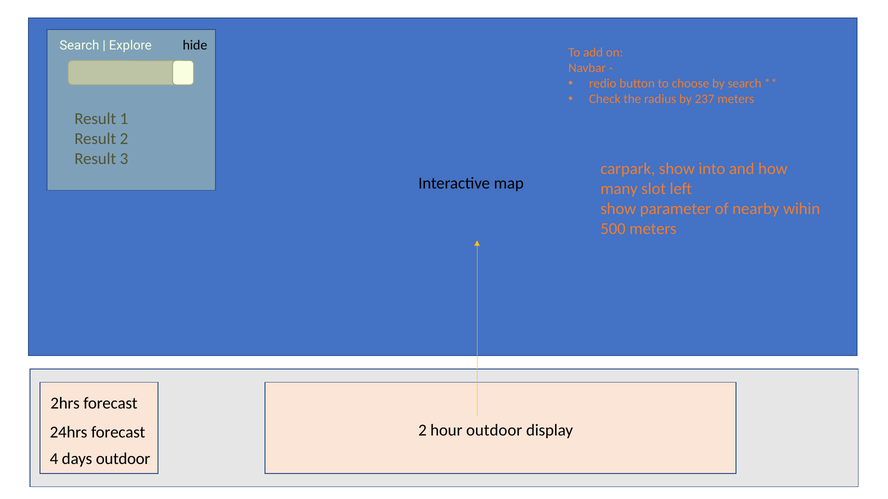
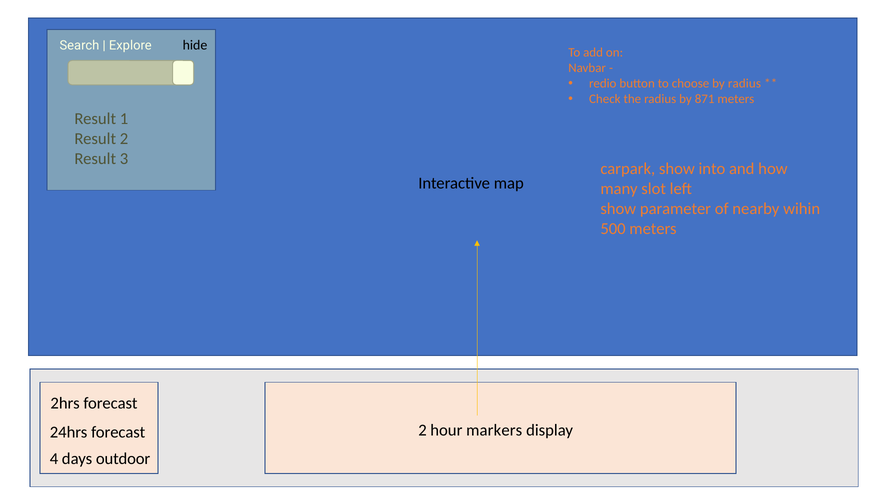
by search: search -> radius
237: 237 -> 871
hour outdoor: outdoor -> markers
